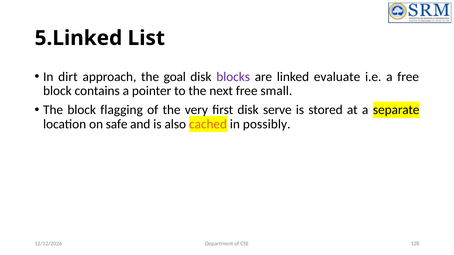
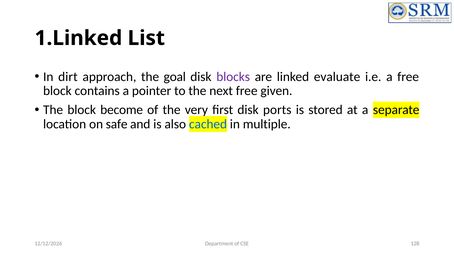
5.Linked: 5.Linked -> 1.Linked
small: small -> given
flagging: flagging -> become
serve: serve -> ports
cached colour: orange -> blue
possibly: possibly -> multiple
